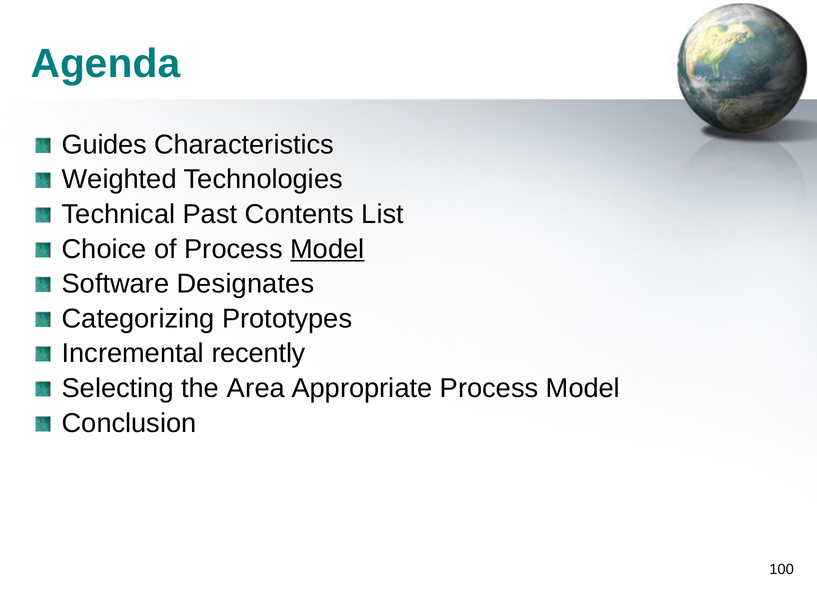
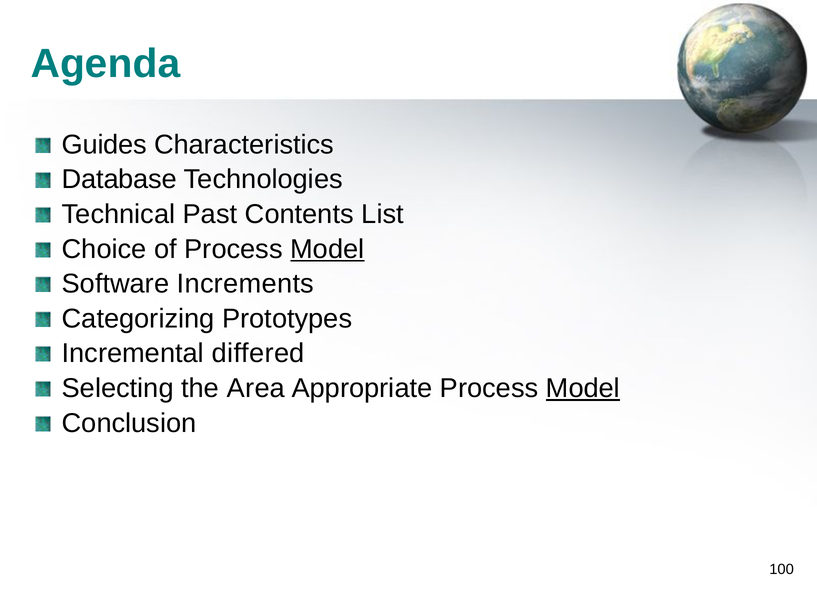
Weighted: Weighted -> Database
Designates: Designates -> Increments
recently: recently -> differed
Model at (583, 389) underline: none -> present
